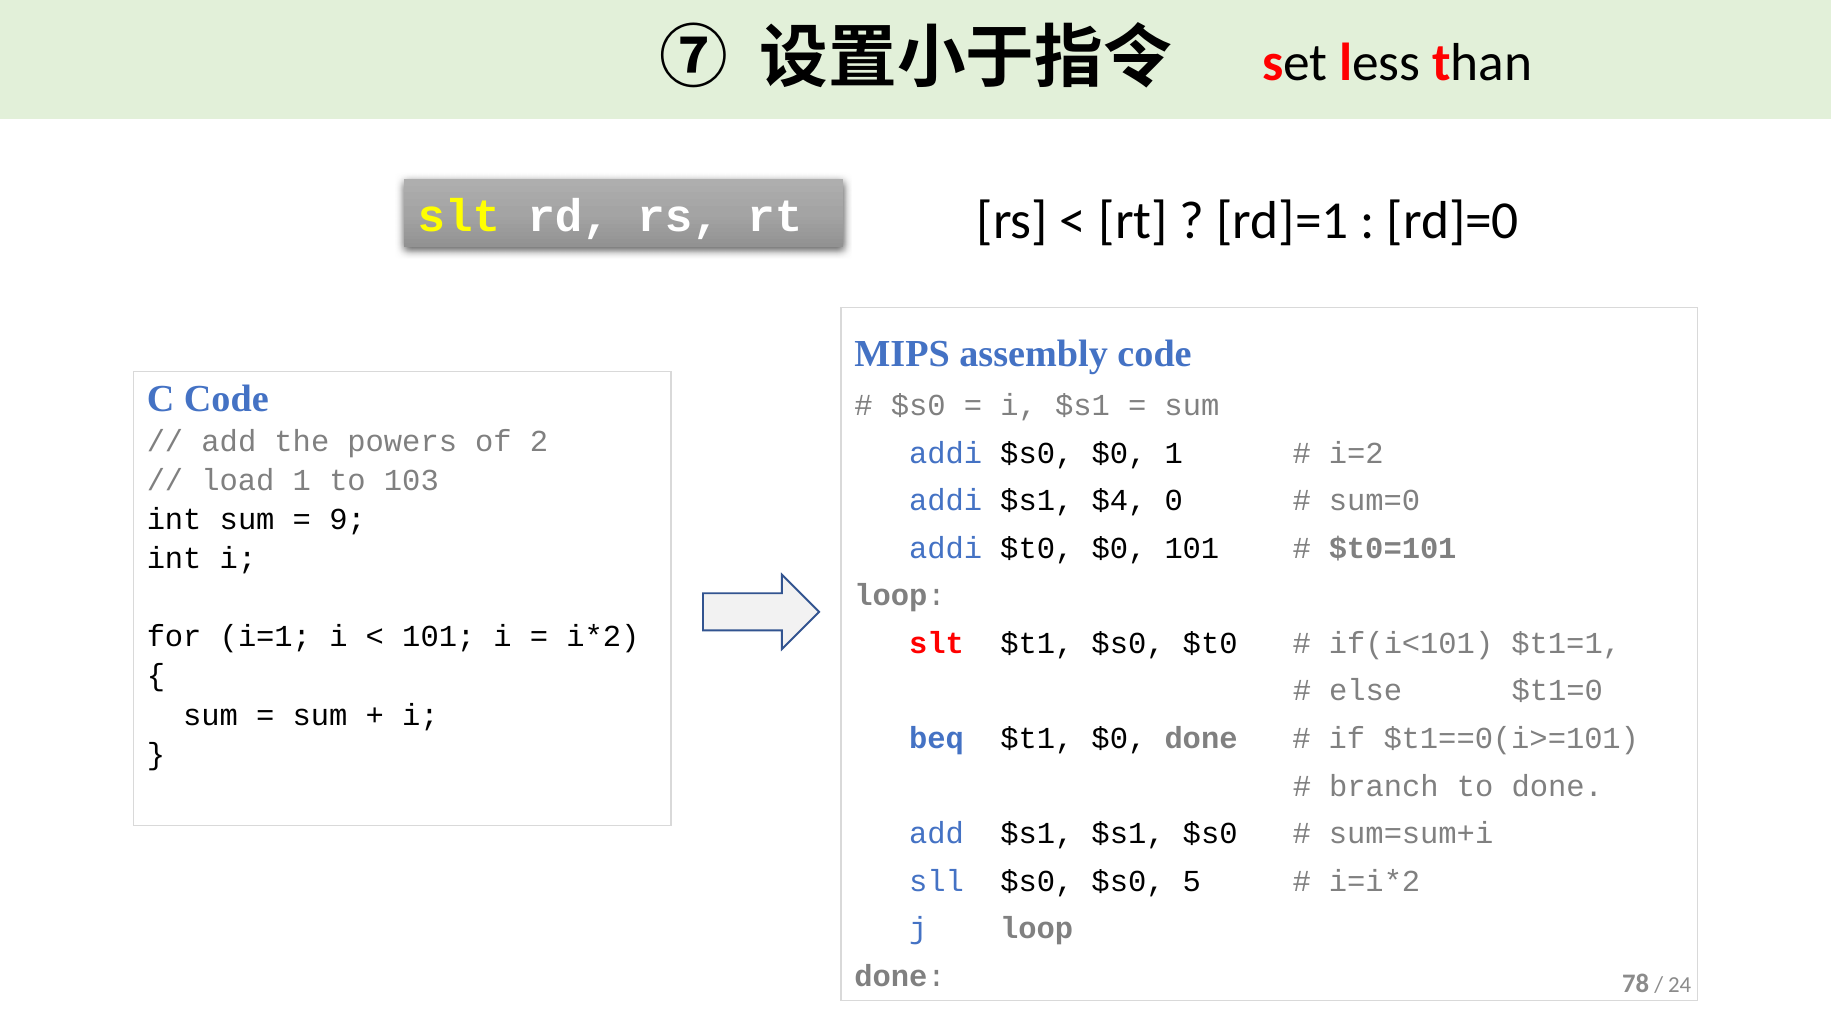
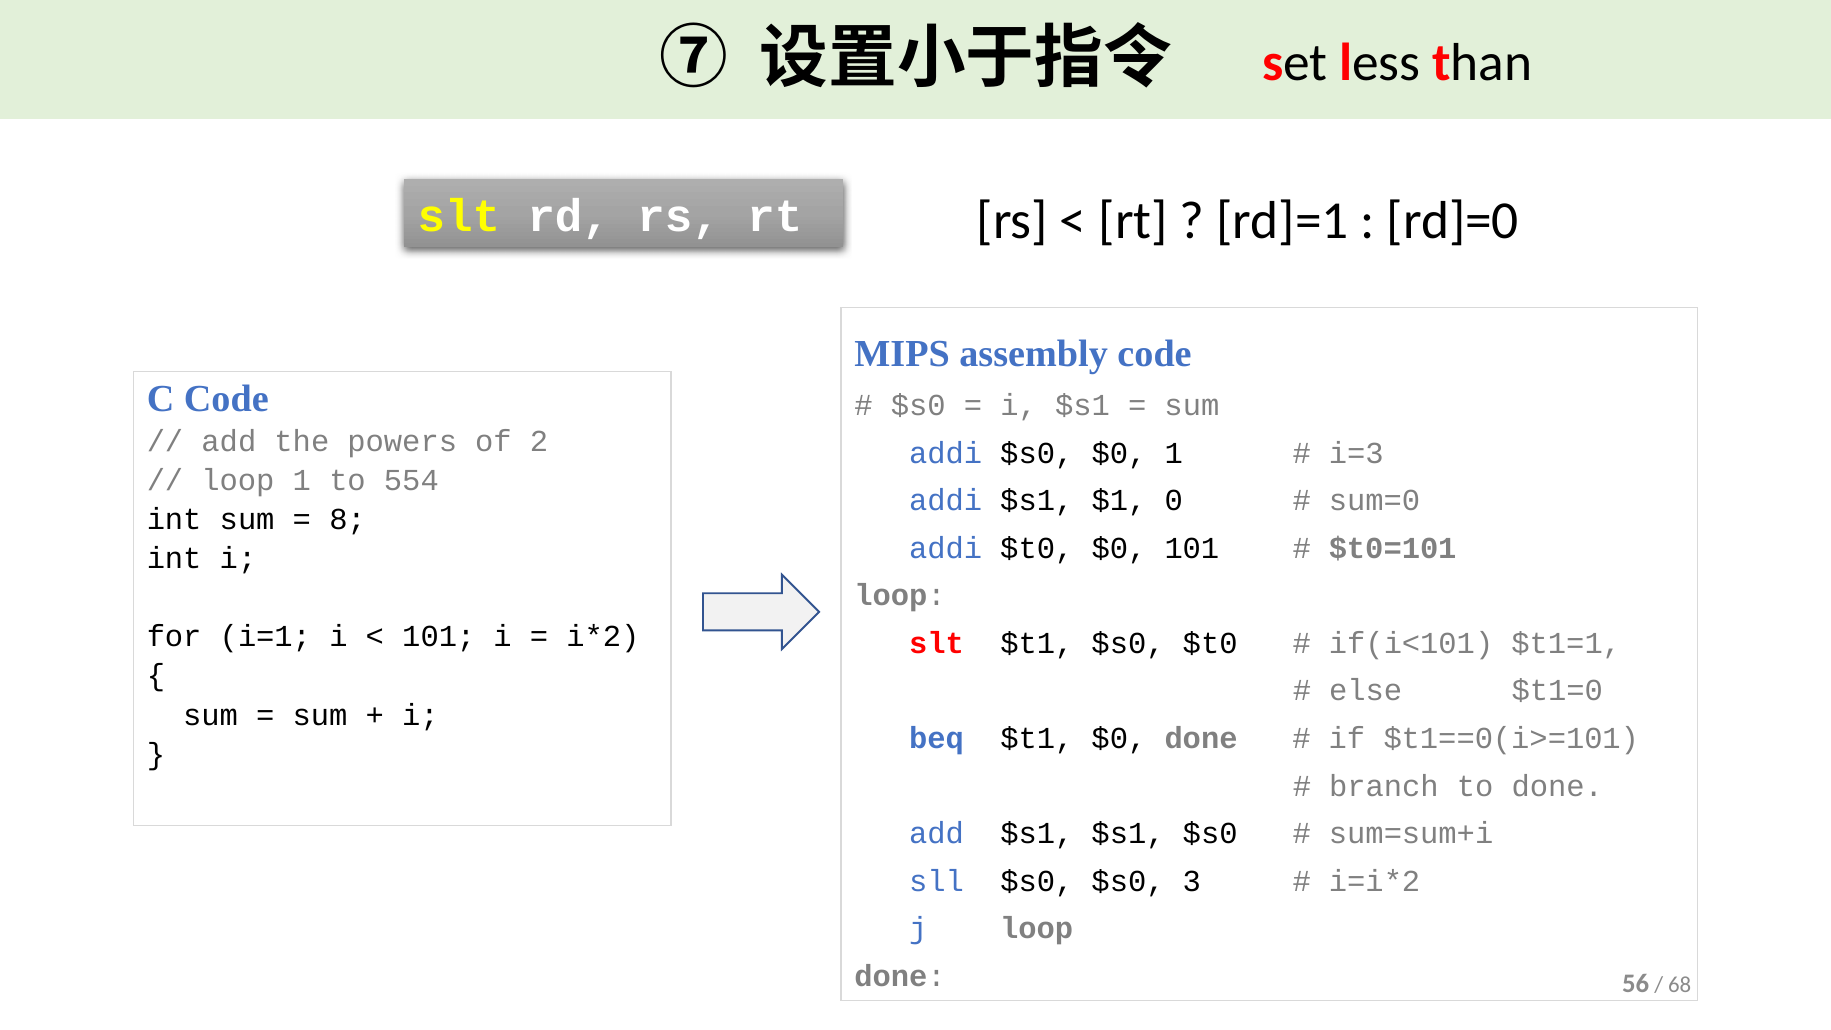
i=2: i=2 -> i=3
load at (238, 481): load -> loop
103: 103 -> 554
$4: $4 -> $1
9: 9 -> 8
5: 5 -> 3
78: 78 -> 56
24: 24 -> 68
